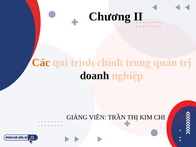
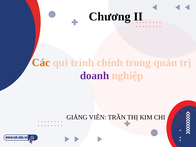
doanh colour: black -> purple
